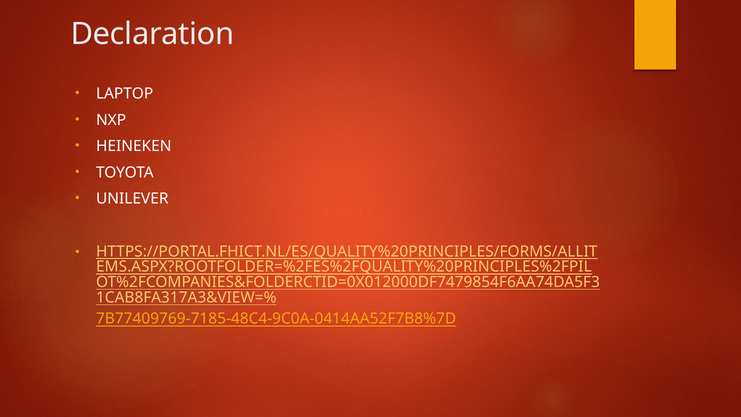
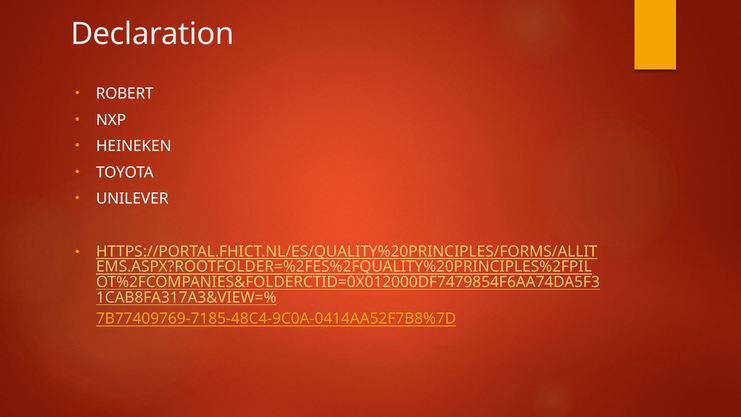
LAPTOP: LAPTOP -> ROBERT
